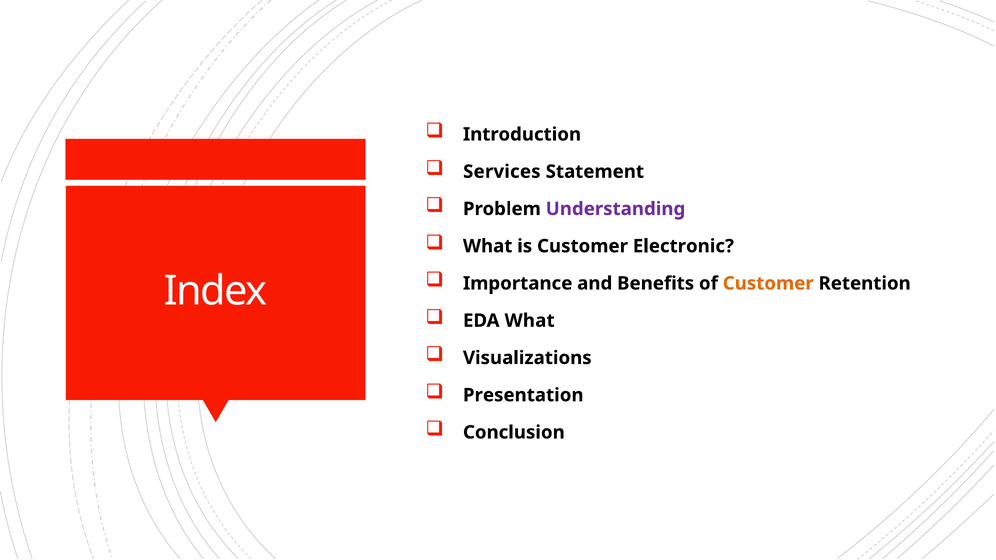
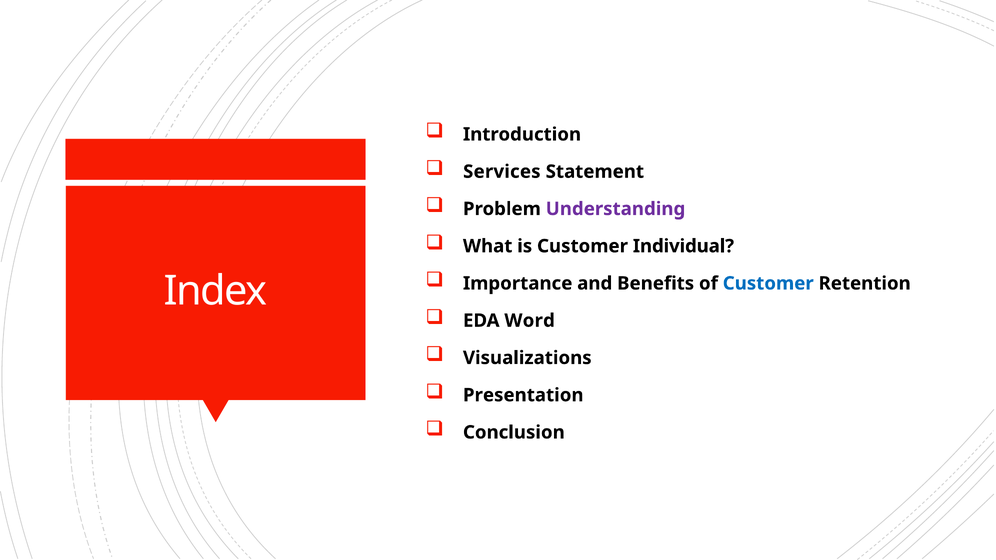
Electronic: Electronic -> Individual
Customer at (768, 284) colour: orange -> blue
EDA What: What -> Word
